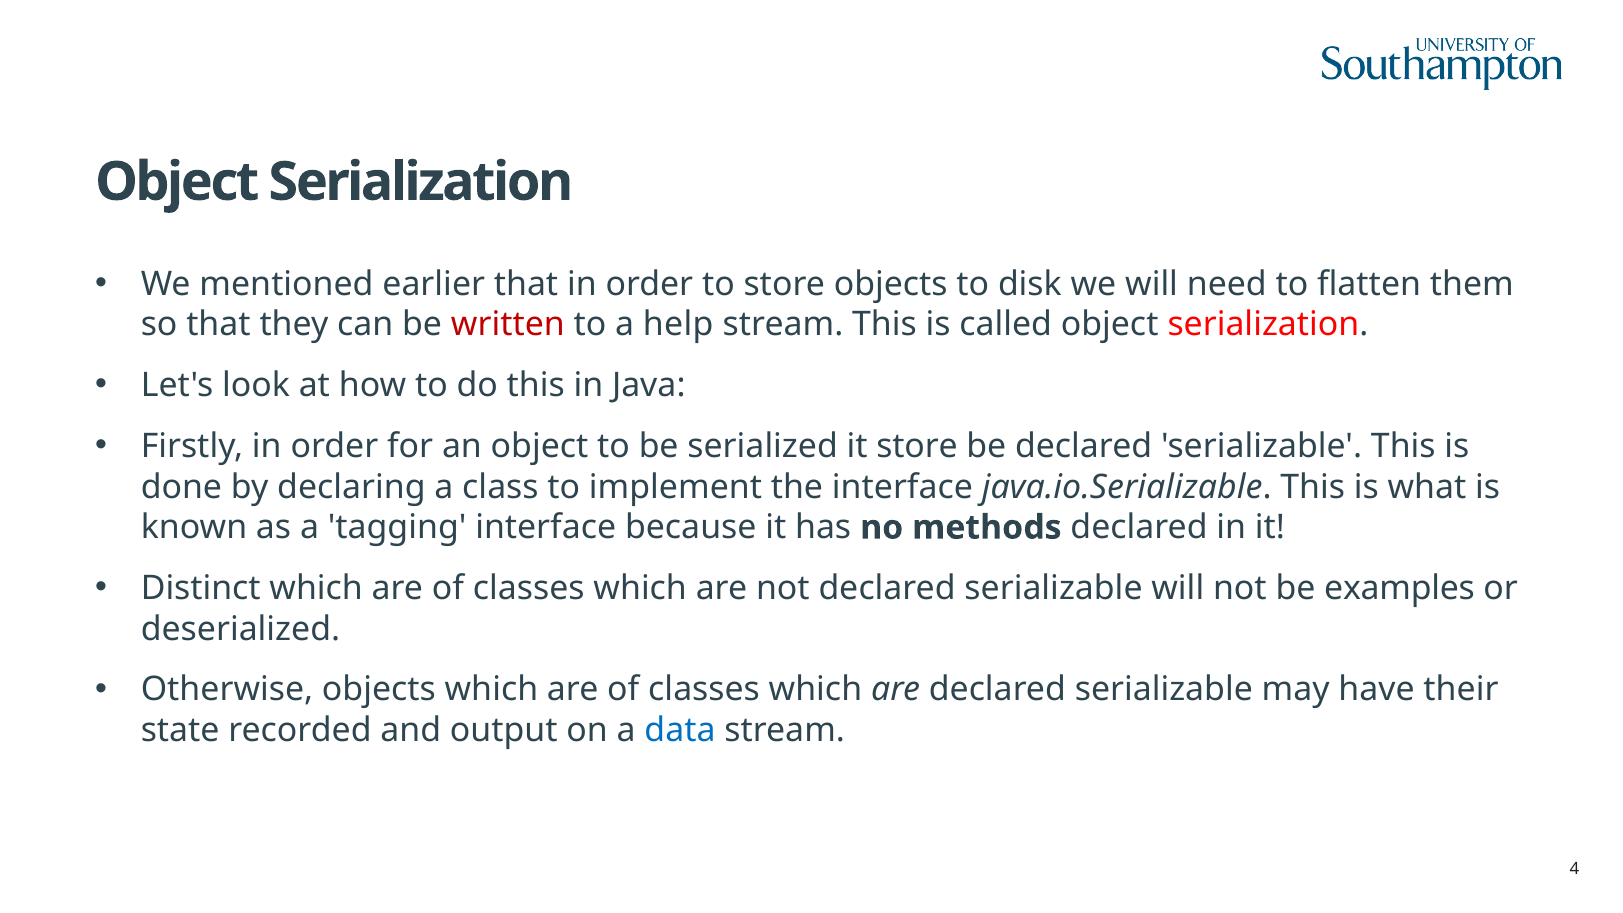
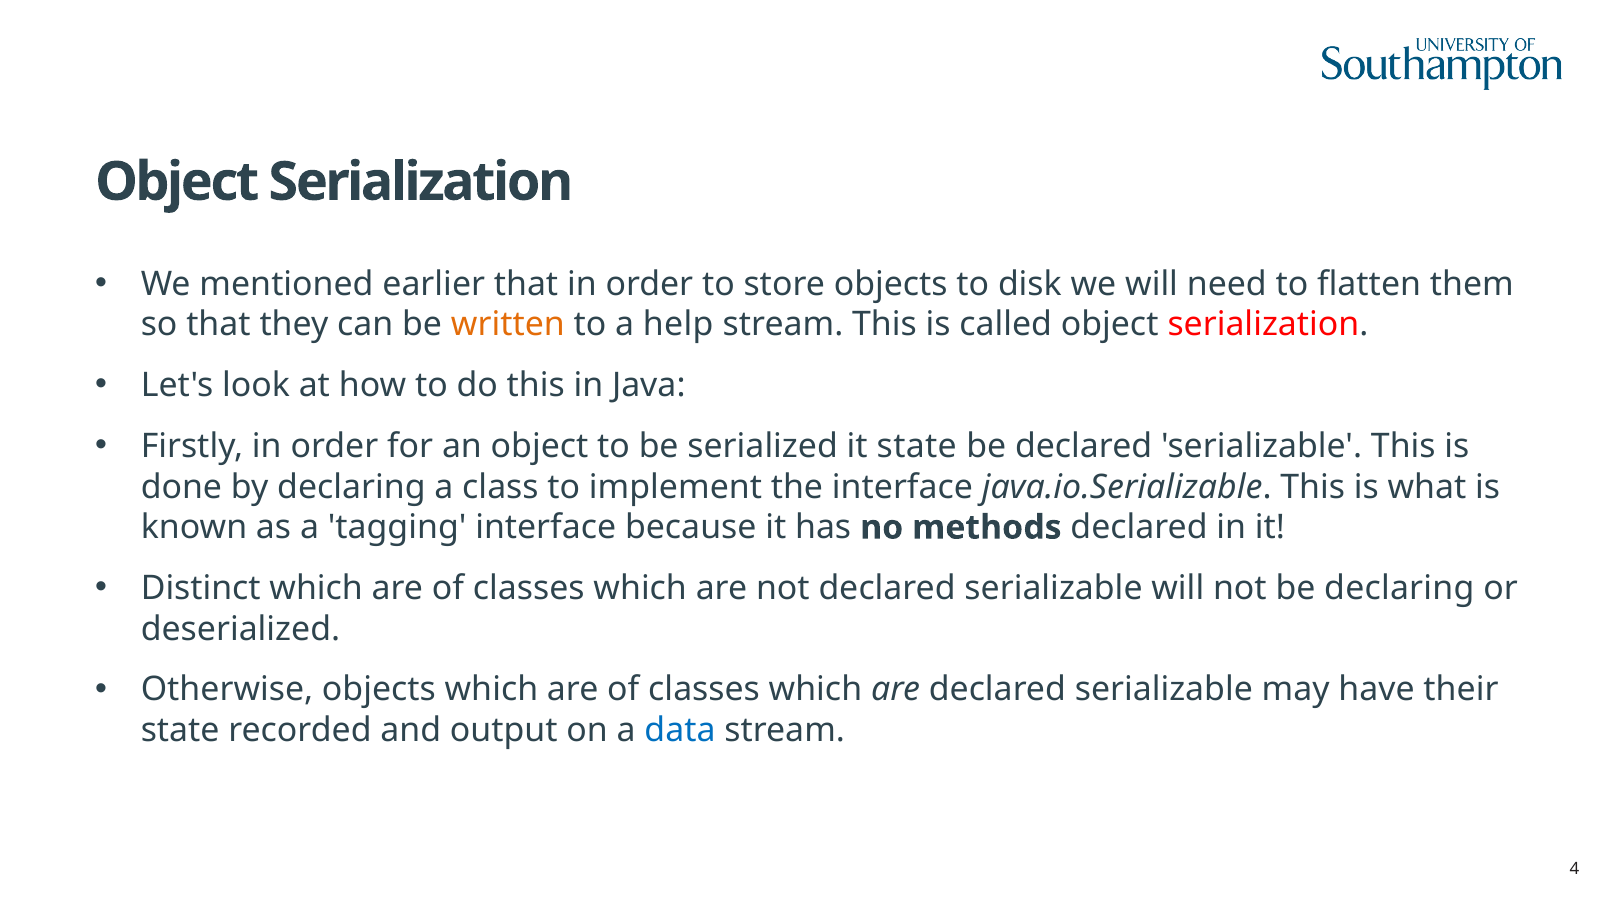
written colour: red -> orange
it store: store -> state
be examples: examples -> declaring
